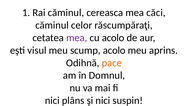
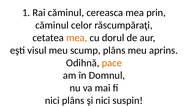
căci: căci -> prin
mea at (77, 38) colour: purple -> orange
cu acolo: acolo -> dorul
scump acolo: acolo -> plâns
